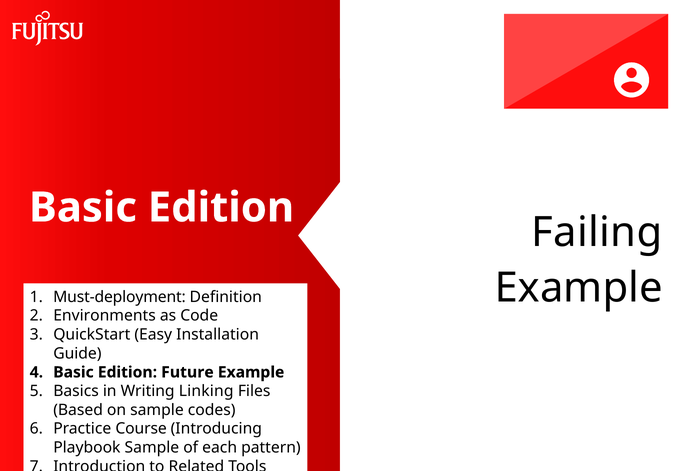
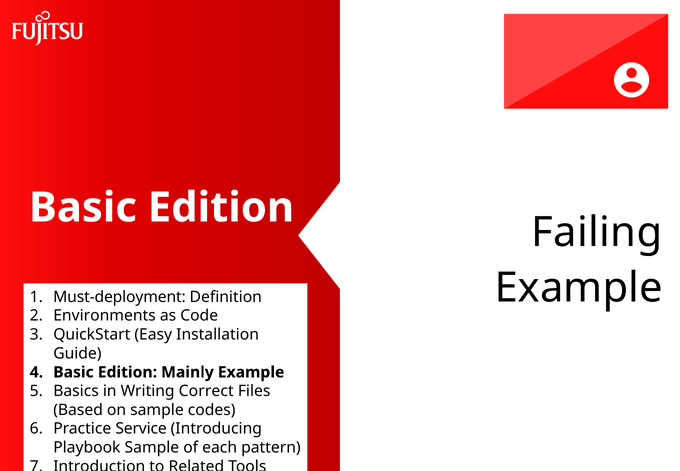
Future: Future -> Mainly
Linking: Linking -> Correct
Course: Course -> Service
